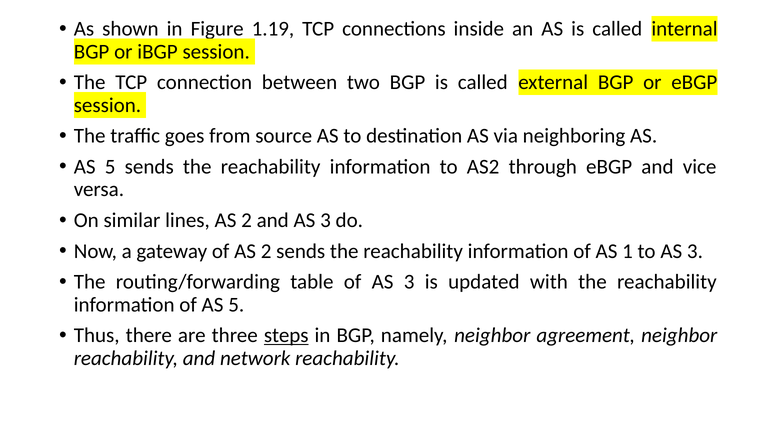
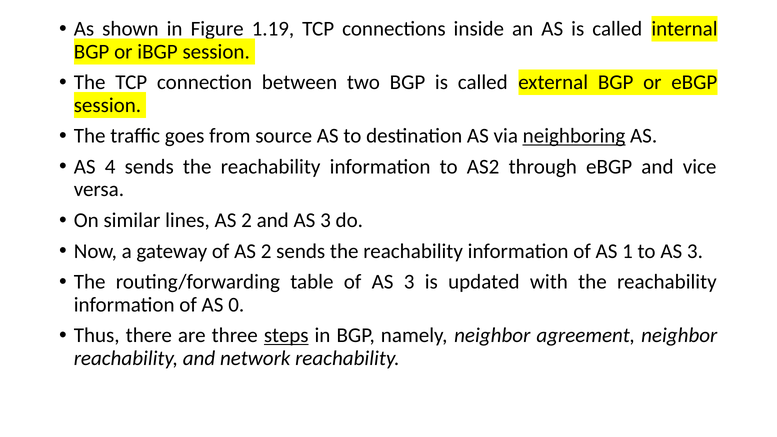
neighboring underline: none -> present
5 at (110, 167): 5 -> 4
of AS 5: 5 -> 0
